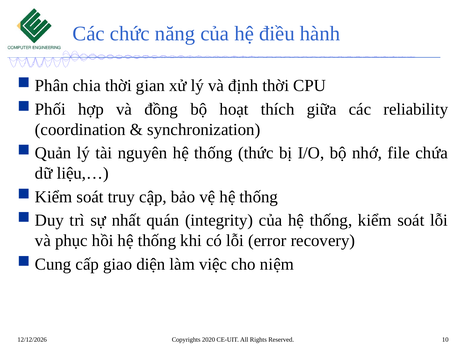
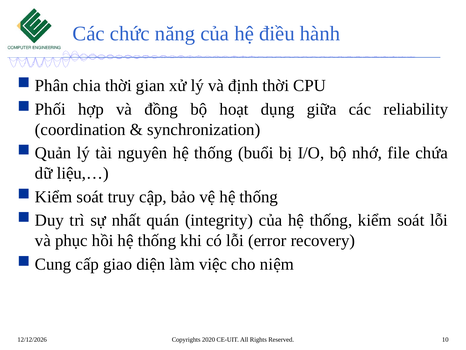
thích: thích -> dụng
thức: thức -> buổi
